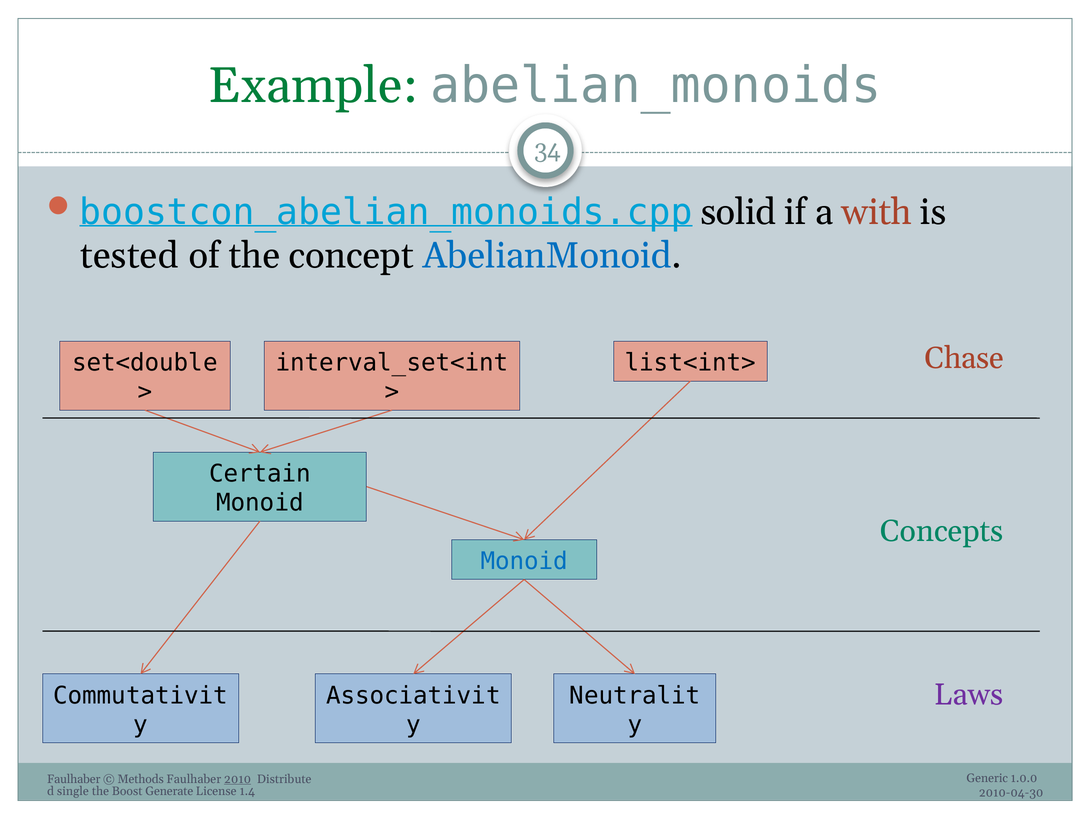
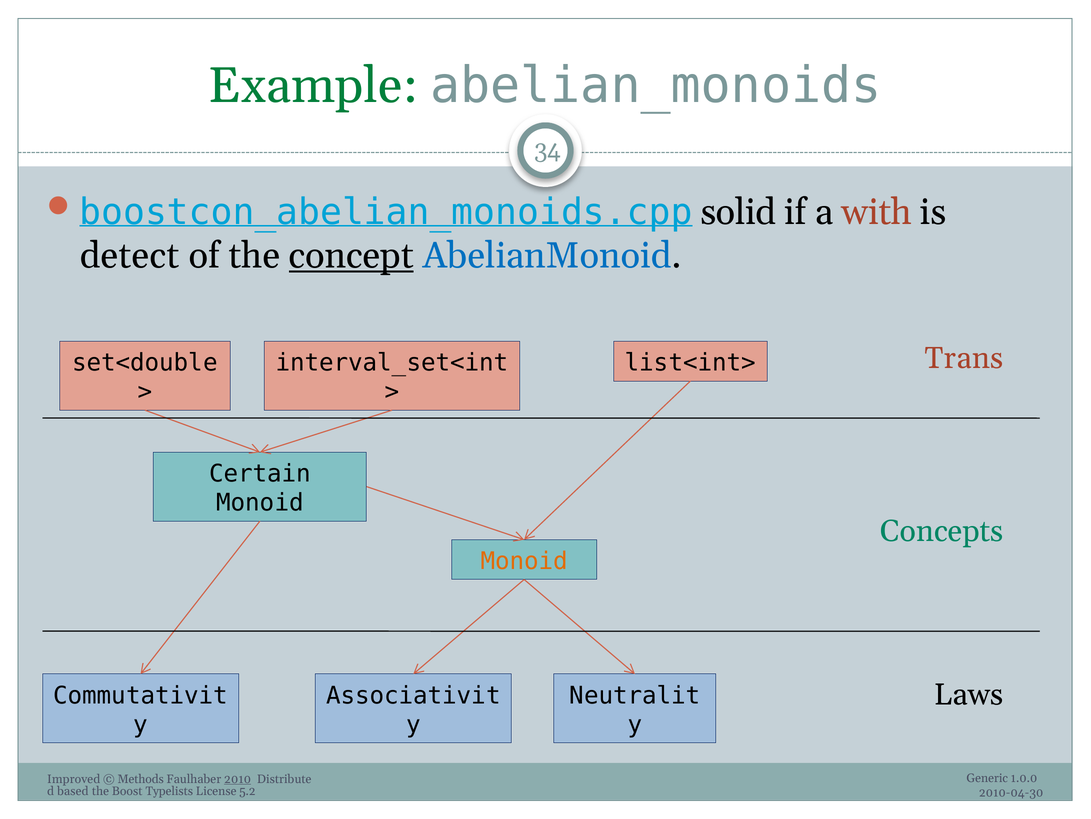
tested: tested -> detect
concept underline: none -> present
Chase: Chase -> Trans
Monoid at (524, 561) colour: blue -> orange
Laws colour: purple -> black
Faulhaber at (74, 778): Faulhaber -> Improved
single: single -> based
Generate: Generate -> Typelists
1.4: 1.4 -> 5.2
